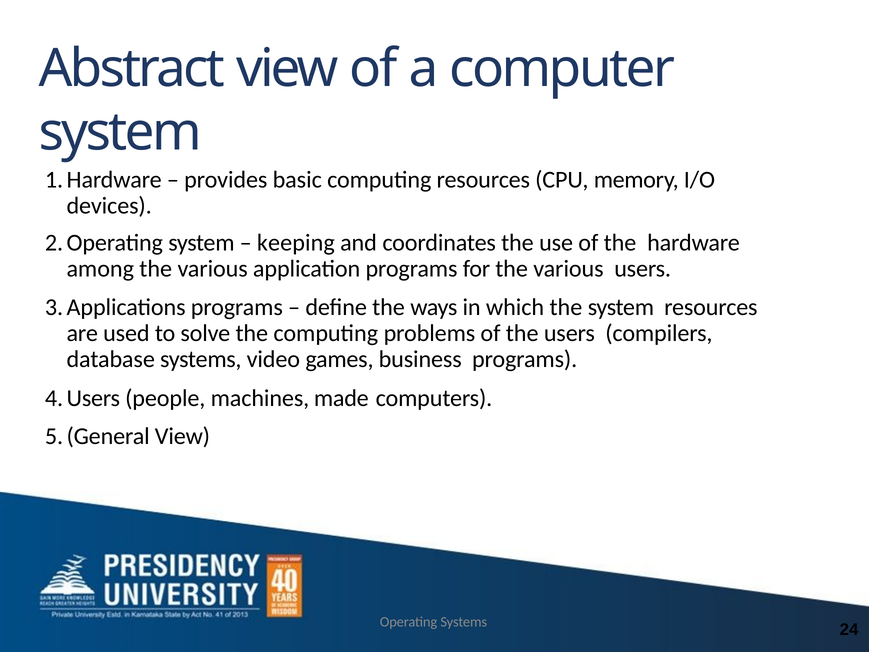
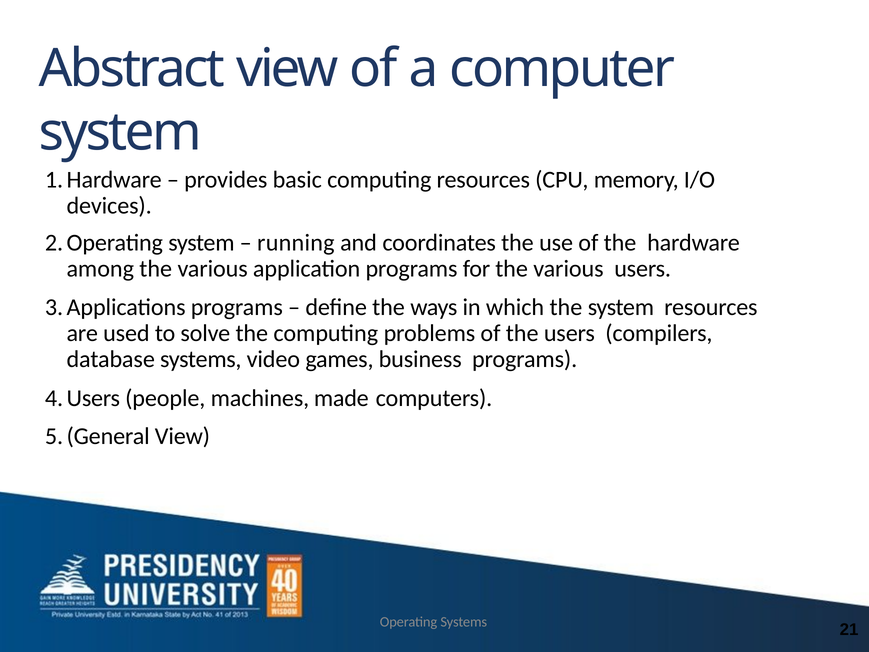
keeping: keeping -> running
24: 24 -> 21
